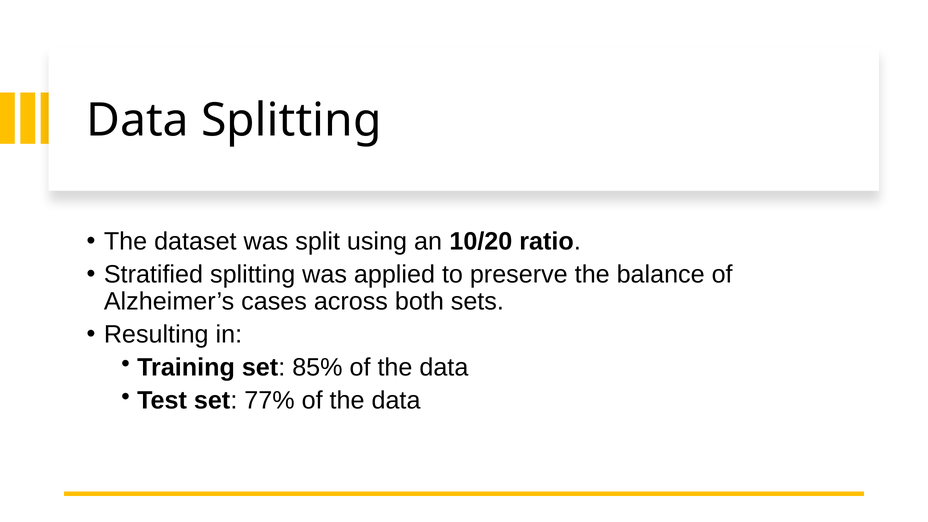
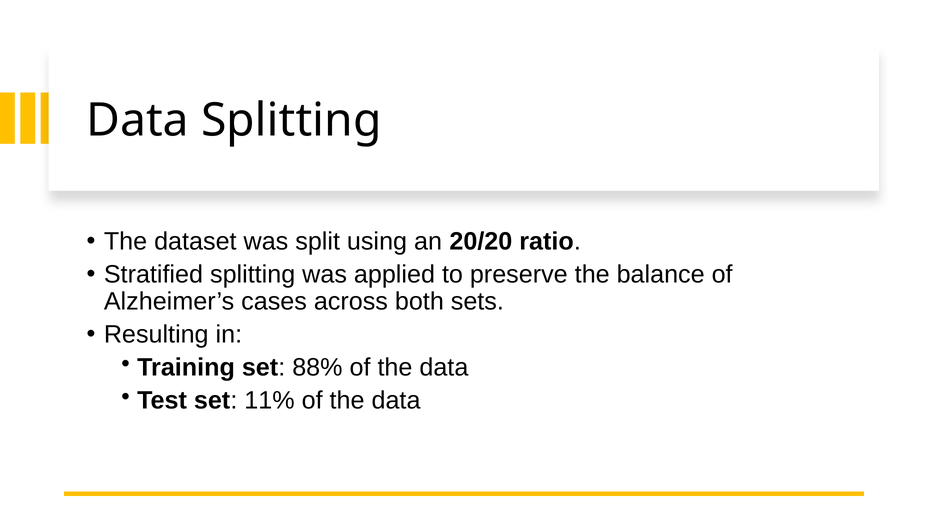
10/20: 10/20 -> 20/20
85%: 85% -> 88%
77%: 77% -> 11%
